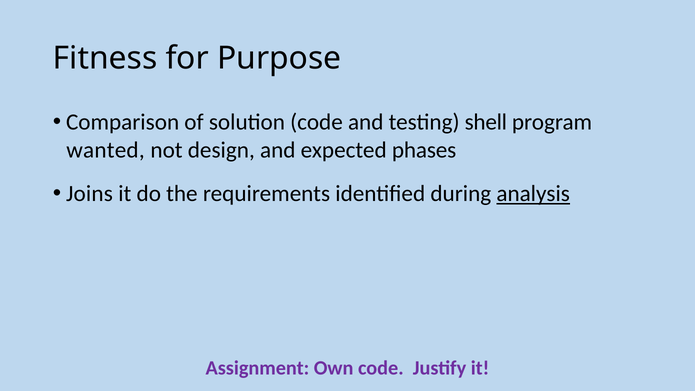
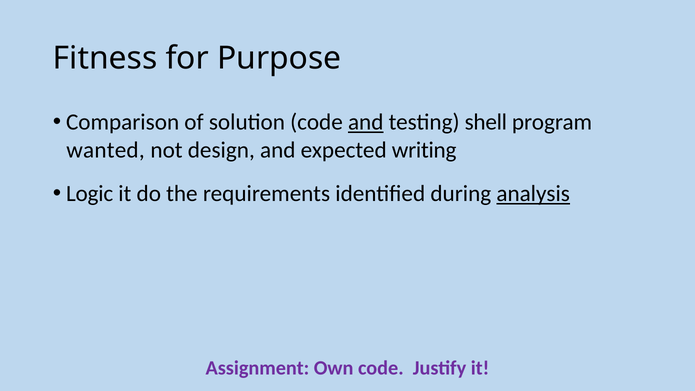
and at (366, 122) underline: none -> present
phases: phases -> writing
Joins: Joins -> Logic
